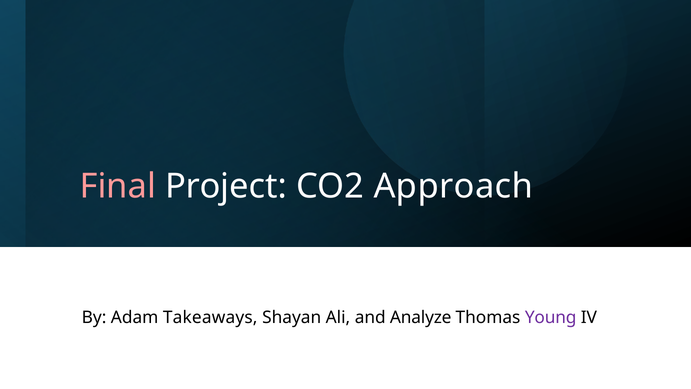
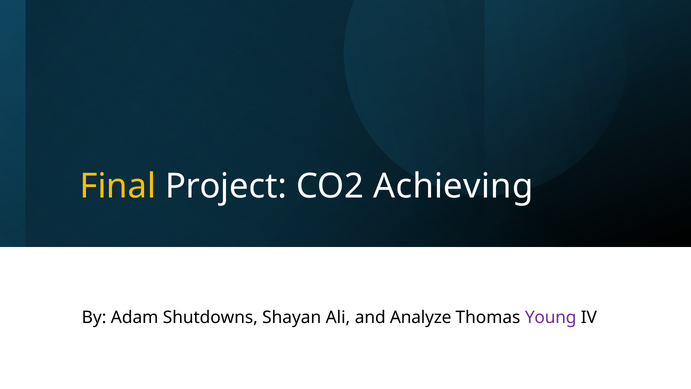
Final colour: pink -> yellow
Approach: Approach -> Achieving
Takeaways: Takeaways -> Shutdowns
